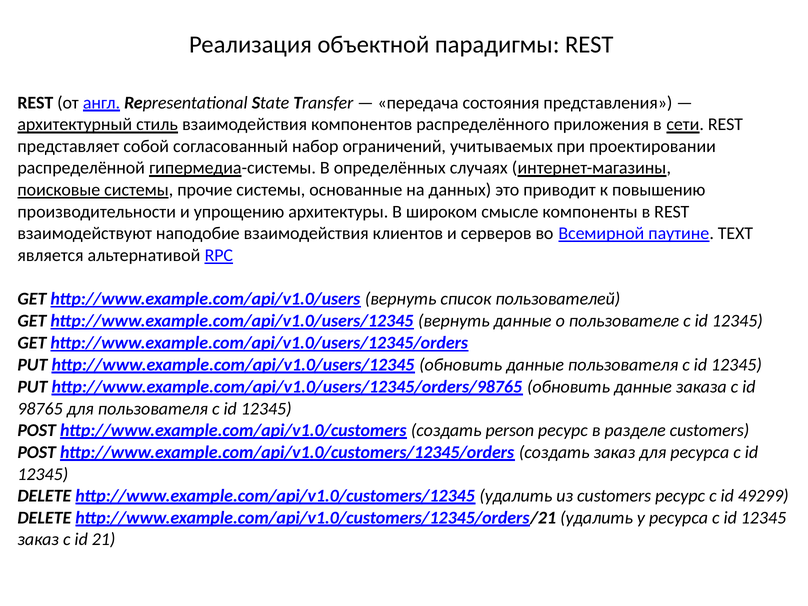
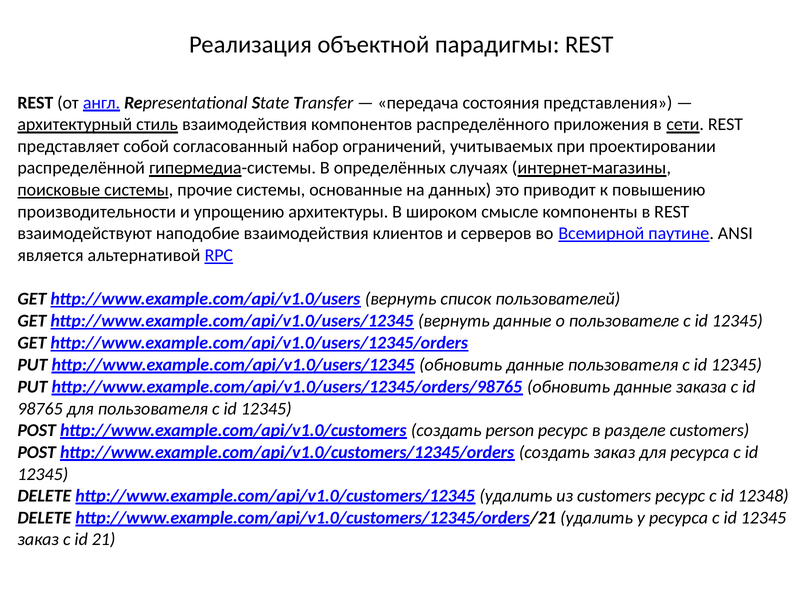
TEXT: TEXT -> ANSI
49299: 49299 -> 12348
